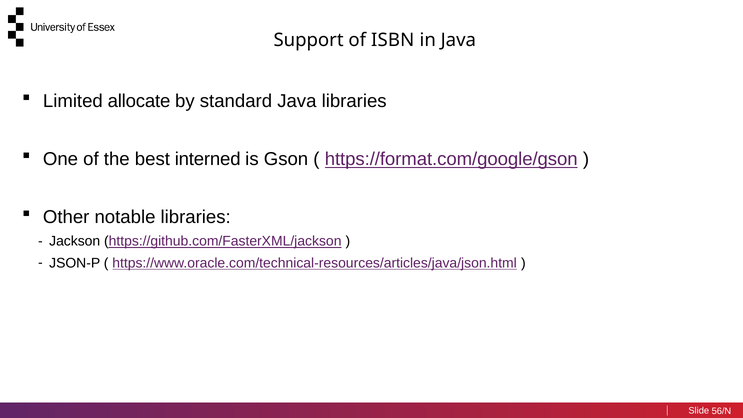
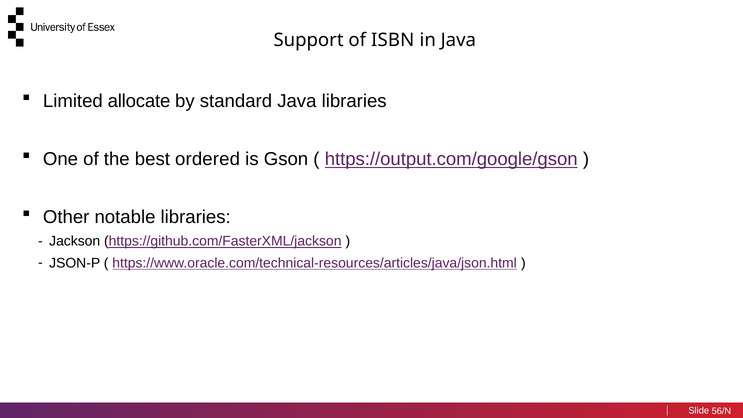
interned: interned -> ordered
https://format.com/google/gson: https://format.com/google/gson -> https://output.com/google/gson
